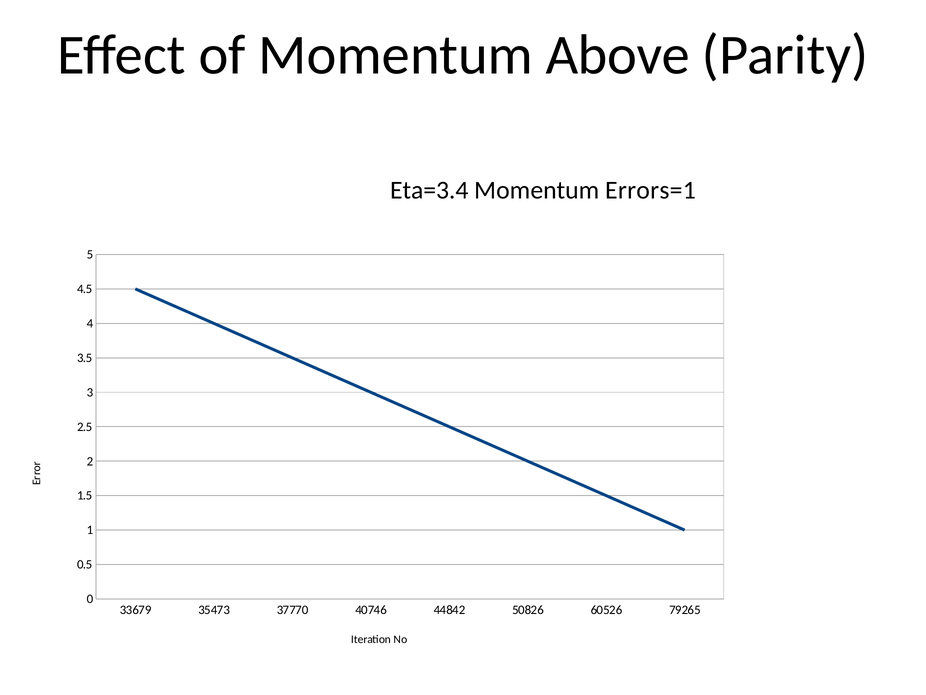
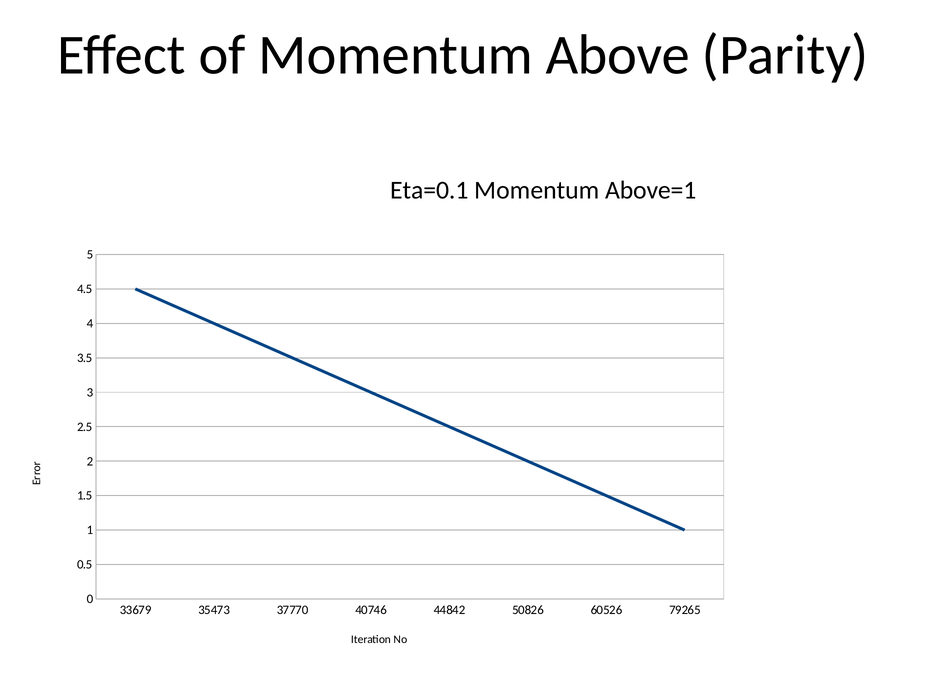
Eta=3.4: Eta=3.4 -> Eta=0.1
Errors=1: Errors=1 -> Above=1
